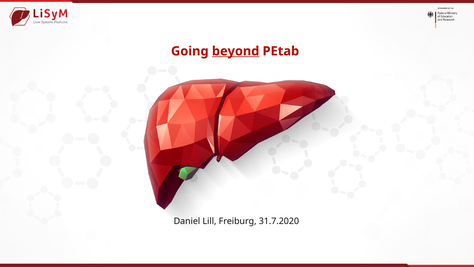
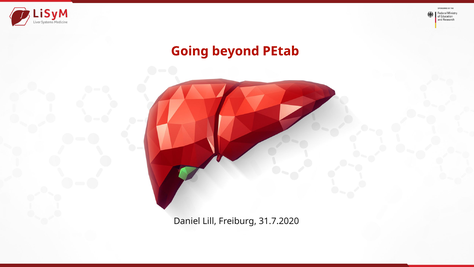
beyond underline: present -> none
